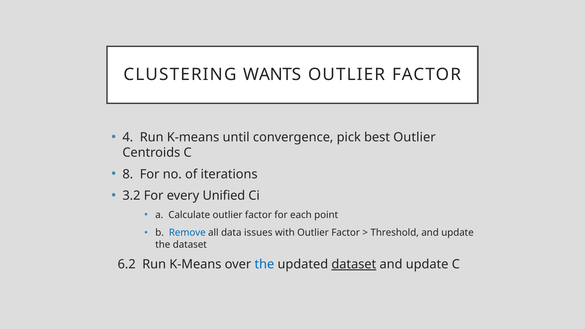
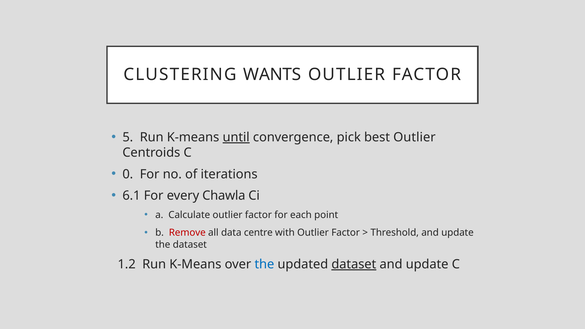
4: 4 -> 5
until underline: none -> present
8: 8 -> 0
3.2: 3.2 -> 6.1
Unified: Unified -> Chawla
Remove colour: blue -> red
issues: issues -> centre
6.2: 6.2 -> 1.2
